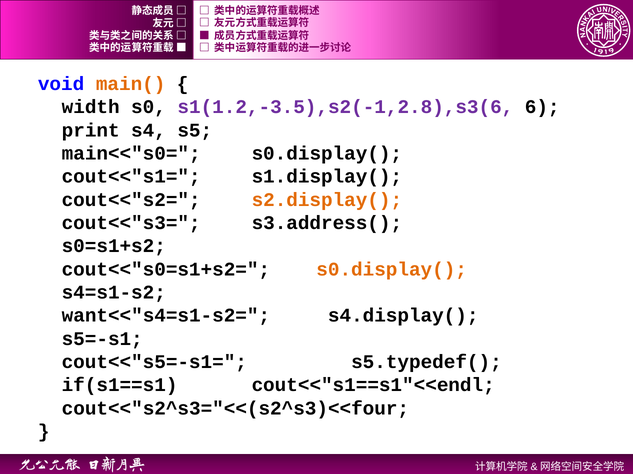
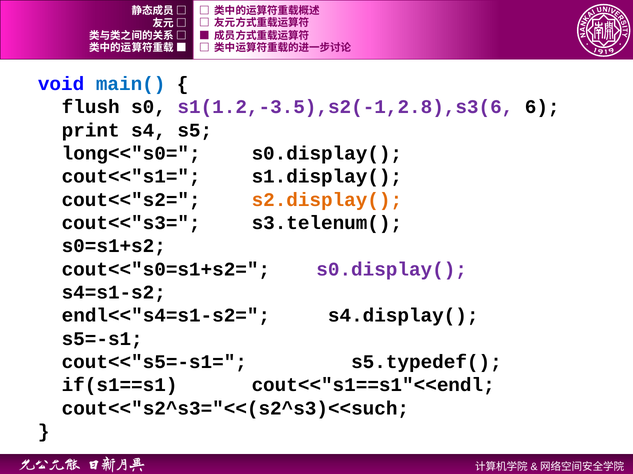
main( colour: orange -> blue
width: width -> flush
main<<"s0=: main<<"s0= -> long<<"s0=
s3.address(: s3.address( -> s3.telenum(
s0.display( at (392, 270) colour: orange -> purple
want<<"s4=s1-s2=: want<<"s4=s1-s2= -> endl<<"s4=s1-s2=
cout<<"s2^s3="<<(s2^s3)<<four: cout<<"s2^s3="<<(s2^s3)<<four -> cout<<"s2^s3="<<(s2^s3)<<such
